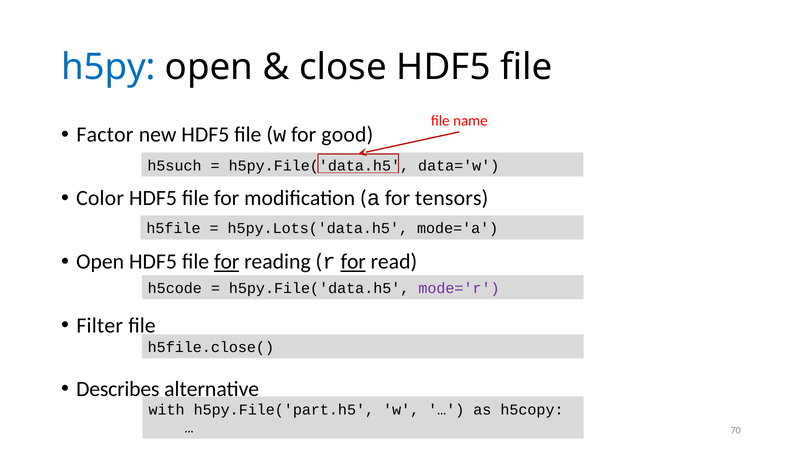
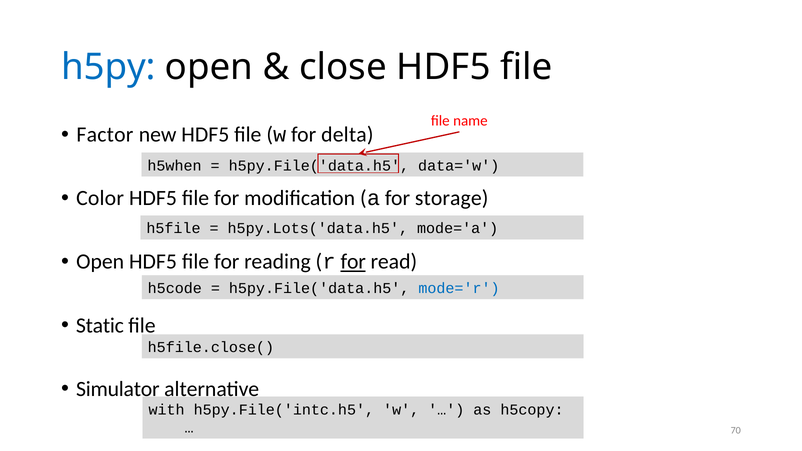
good: good -> delta
h5such: h5such -> h5when
tensors: tensors -> storage
for at (227, 262) underline: present -> none
mode='r colour: purple -> blue
Filter: Filter -> Static
Describes: Describes -> Simulator
h5py.File('part.h5: h5py.File('part.h5 -> h5py.File('intc.h5
